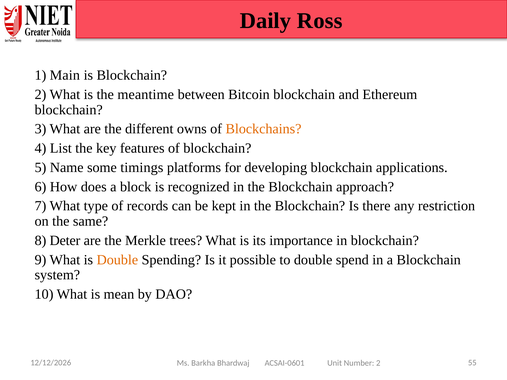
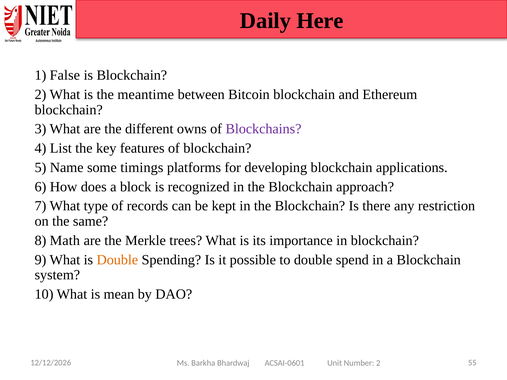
Ross: Ross -> Here
Main: Main -> False
Blockchains colour: orange -> purple
Deter: Deter -> Math
